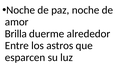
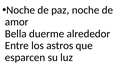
Brilla: Brilla -> Bella
